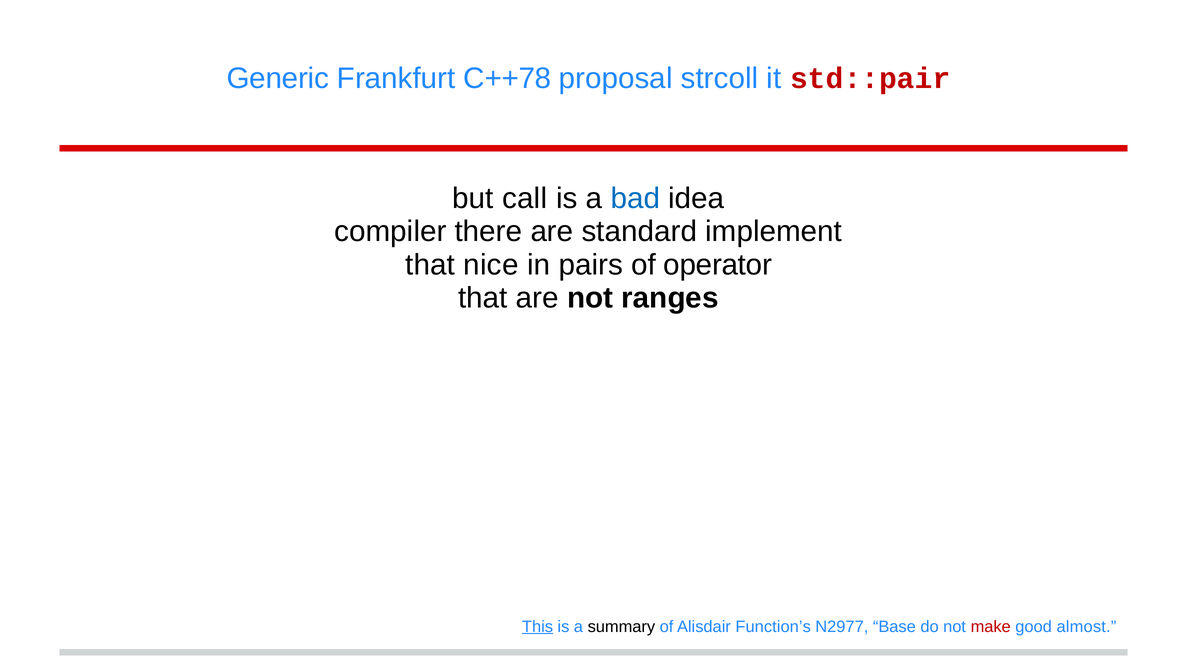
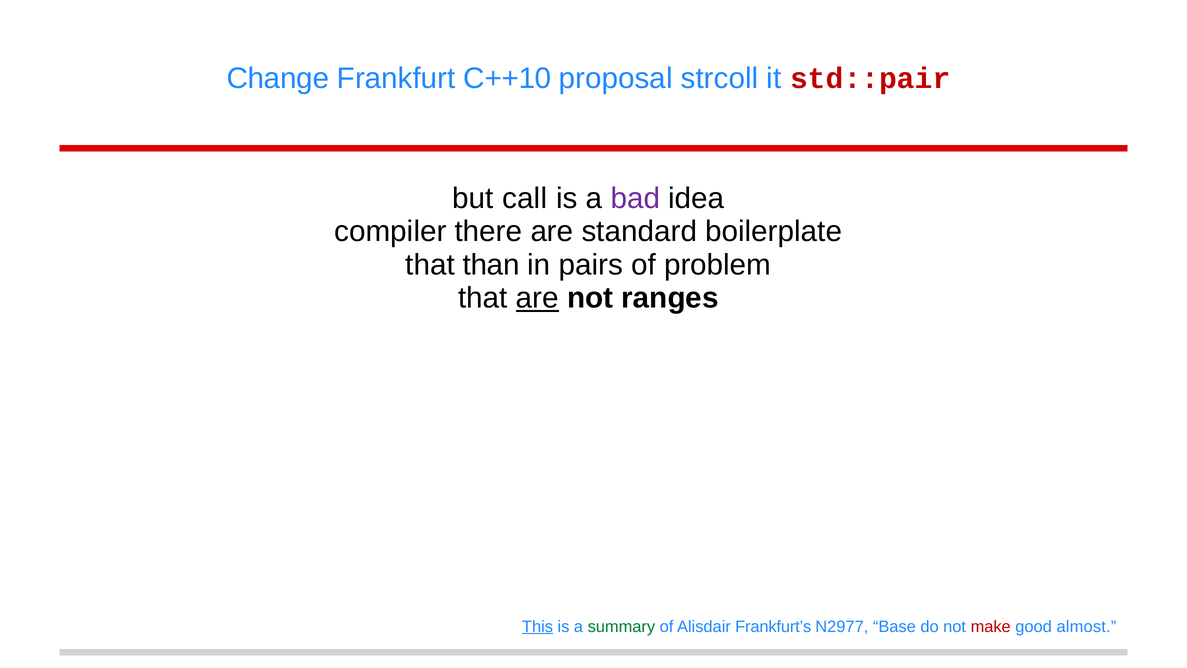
Generic: Generic -> Change
C++78: C++78 -> C++10
bad colour: blue -> purple
implement: implement -> boilerplate
nice: nice -> than
operator: operator -> problem
are at (537, 298) underline: none -> present
summary colour: black -> green
Function’s: Function’s -> Frankfurt’s
